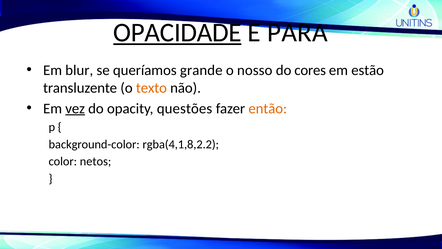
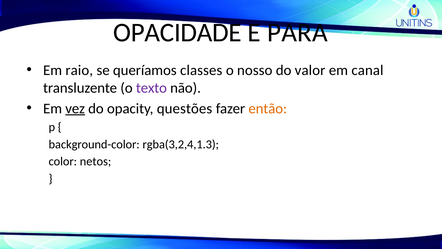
OPACIDADE underline: present -> none
blur: blur -> raio
grande: grande -> classes
cores: cores -> valor
estão: estão -> canal
texto colour: orange -> purple
rgba(4,1,8,2.2: rgba(4,1,8,2.2 -> rgba(3,2,4,1.3
